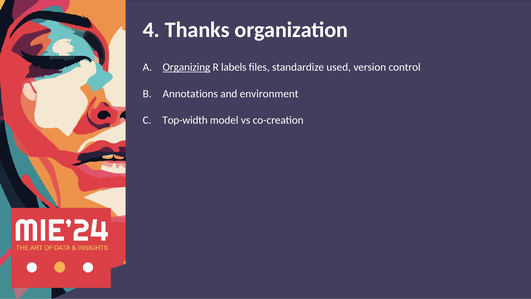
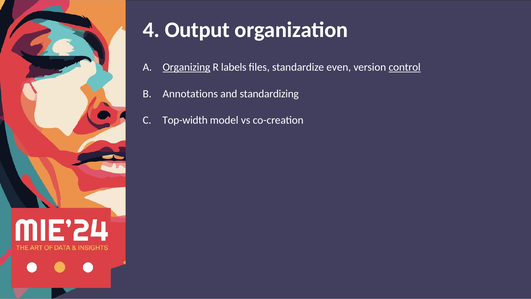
Thanks: Thanks -> Output
used: used -> even
control underline: none -> present
environment: environment -> standardizing
